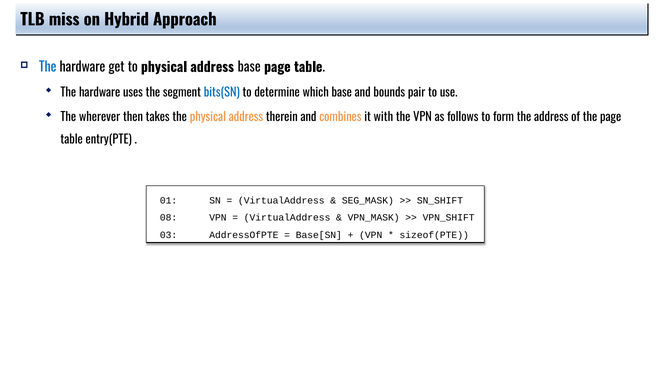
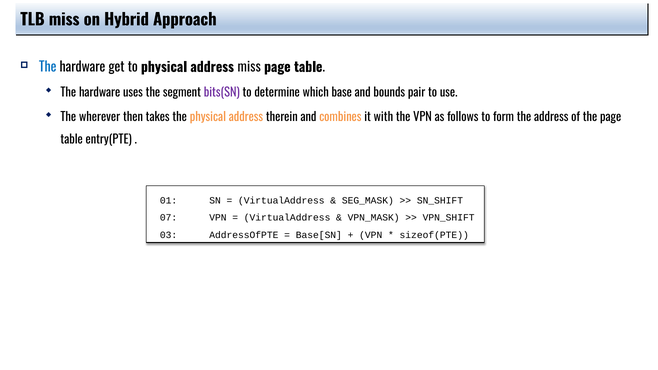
address base: base -> miss
bits(SN colour: blue -> purple
08: 08 -> 07
